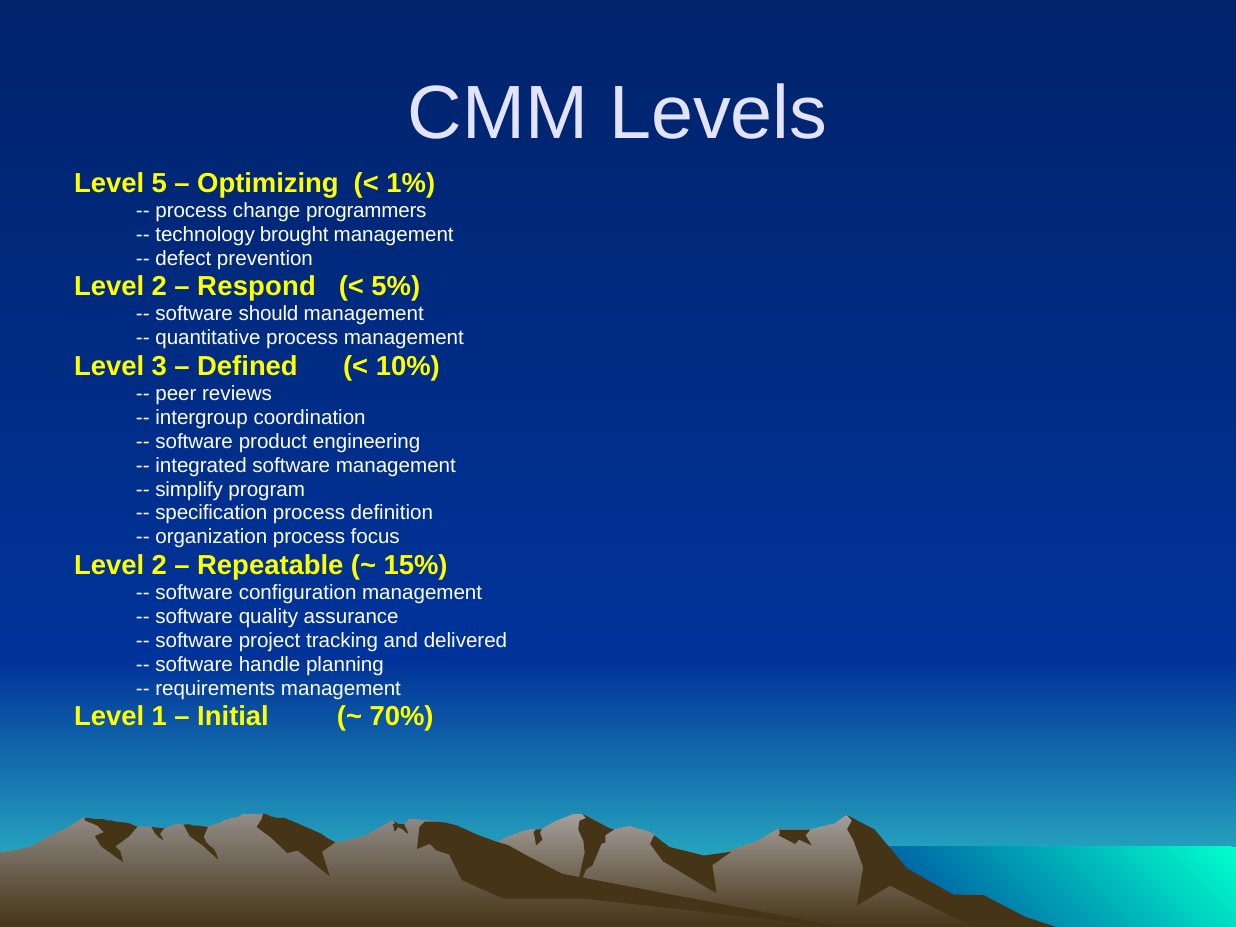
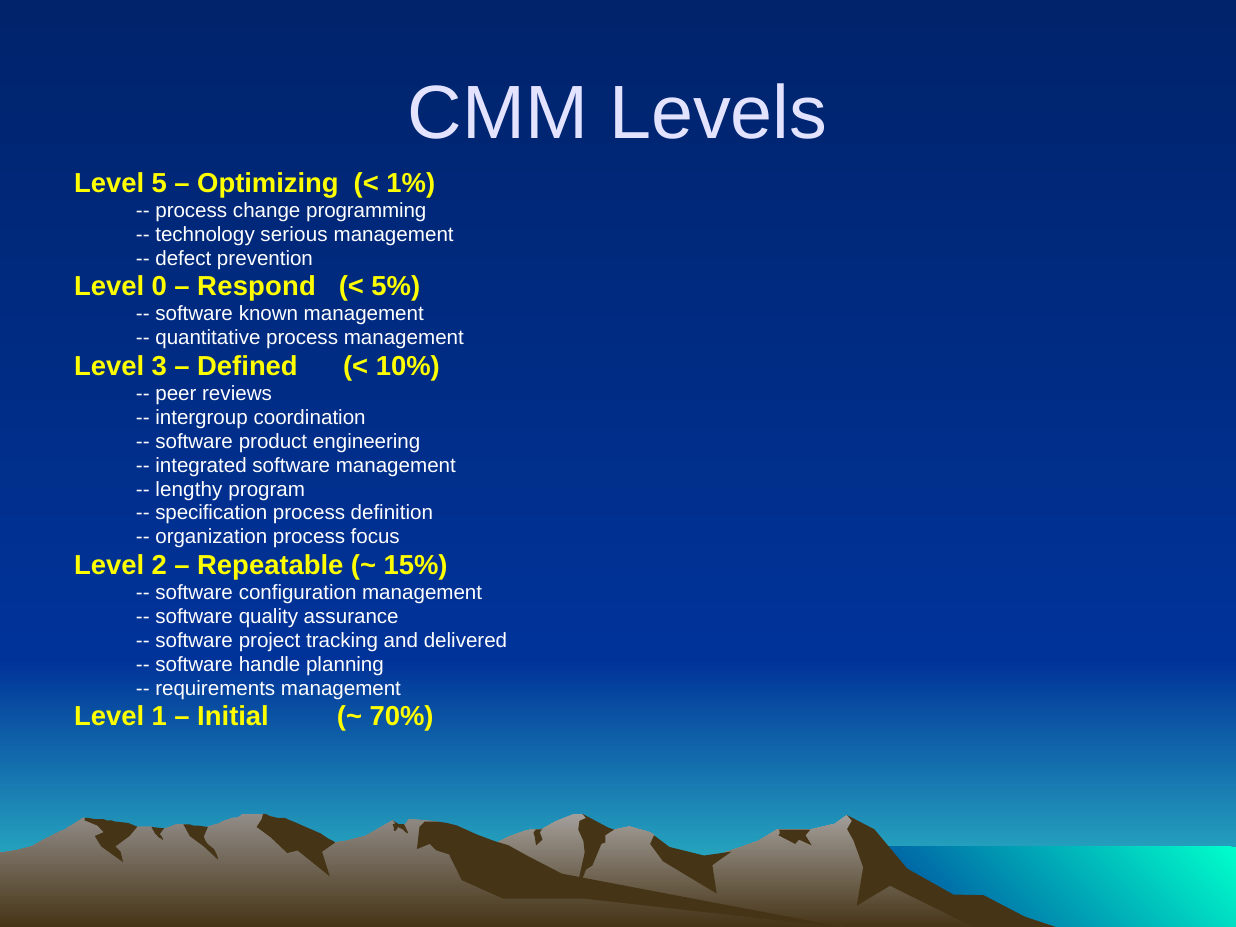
programmers: programmers -> programming
brought: brought -> serious
2 at (159, 287): 2 -> 0
should: should -> known
simplify: simplify -> lengthy
